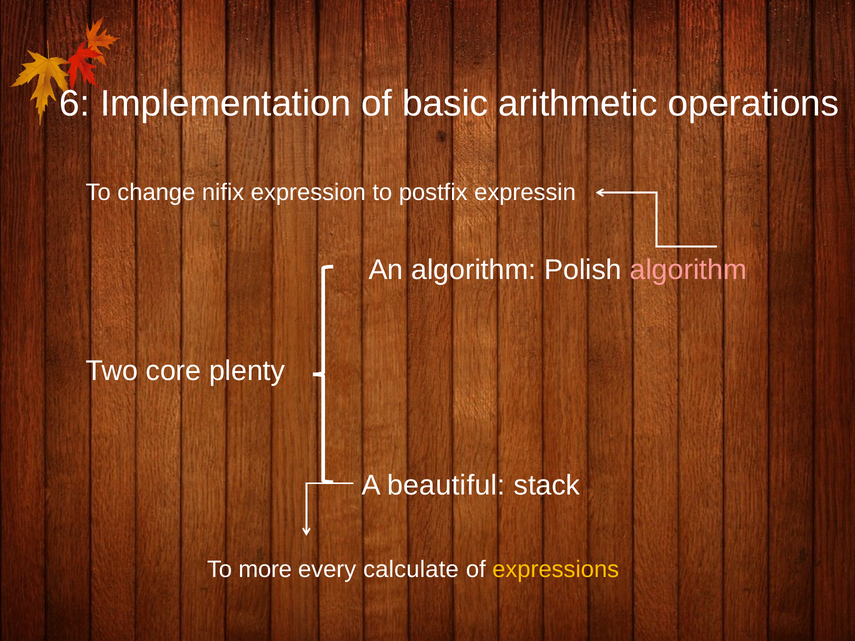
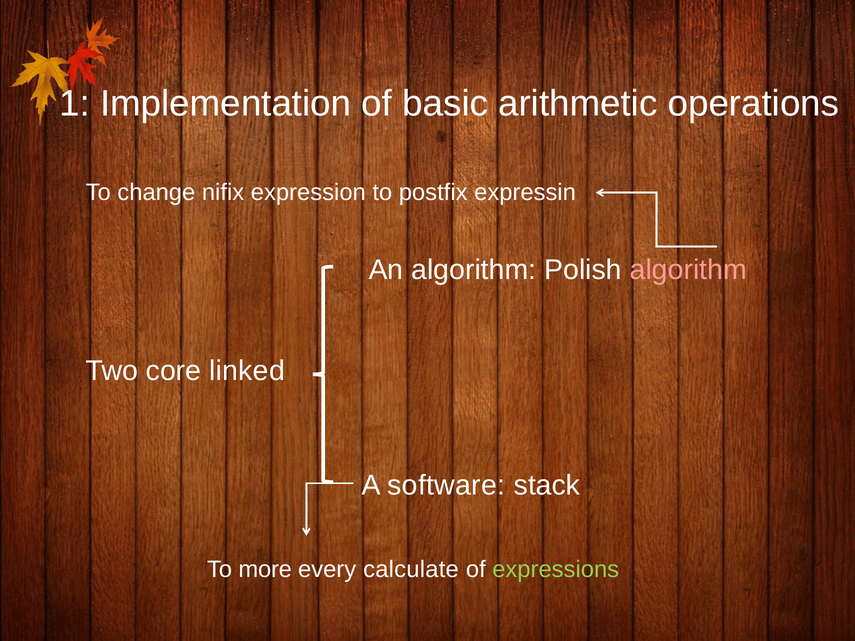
6: 6 -> 1
plenty: plenty -> linked
beautiful: beautiful -> software
expressions colour: yellow -> light green
